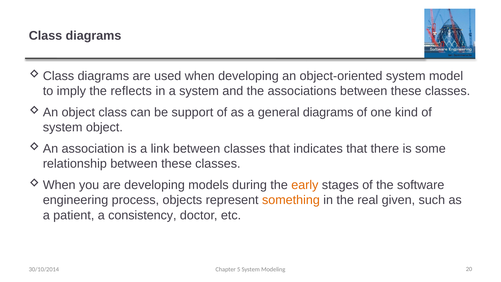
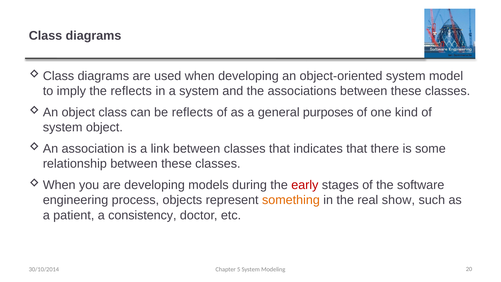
be support: support -> reflects
general diagrams: diagrams -> purposes
early colour: orange -> red
given: given -> show
